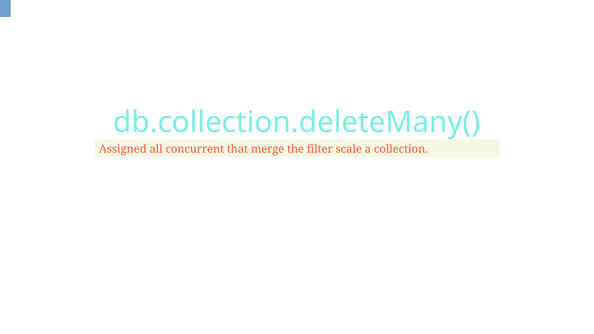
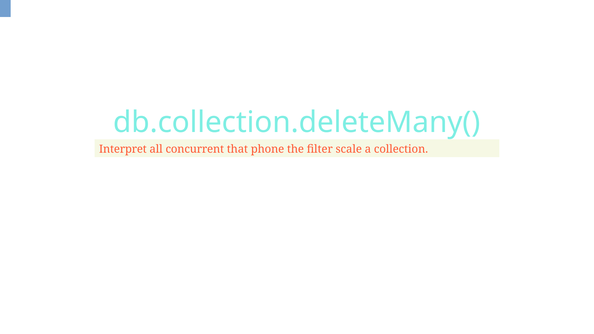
Assigned: Assigned -> Interpret
merge: merge -> phone
